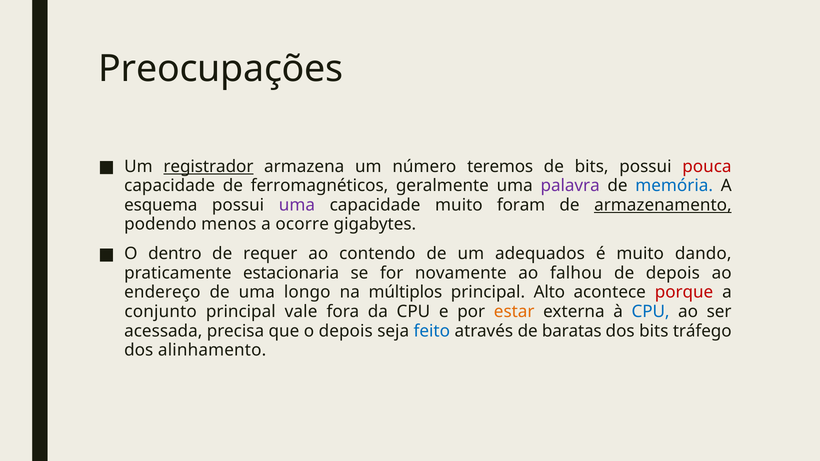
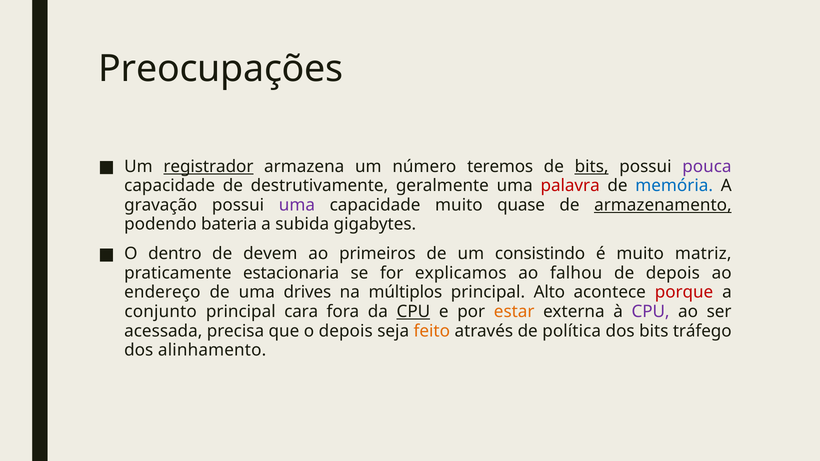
bits at (592, 167) underline: none -> present
pouca colour: red -> purple
ferromagnéticos: ferromagnéticos -> destrutivamente
palavra colour: purple -> red
esquema: esquema -> gravação
foram: foram -> quase
menos: menos -> bateria
ocorre: ocorre -> subida
requer: requer -> devem
contendo: contendo -> primeiros
adequados: adequados -> consistindo
dando: dando -> matriz
novamente: novamente -> explicamos
longo: longo -> drives
vale: vale -> cara
CPU at (413, 312) underline: none -> present
CPU at (651, 312) colour: blue -> purple
feito colour: blue -> orange
baratas: baratas -> política
